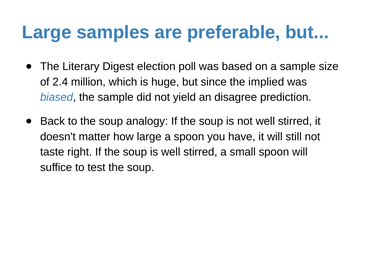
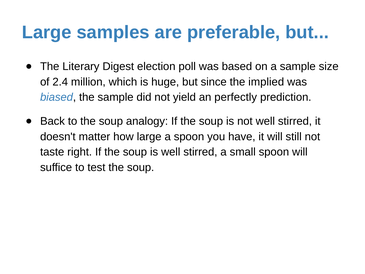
disagree: disagree -> perfectly
